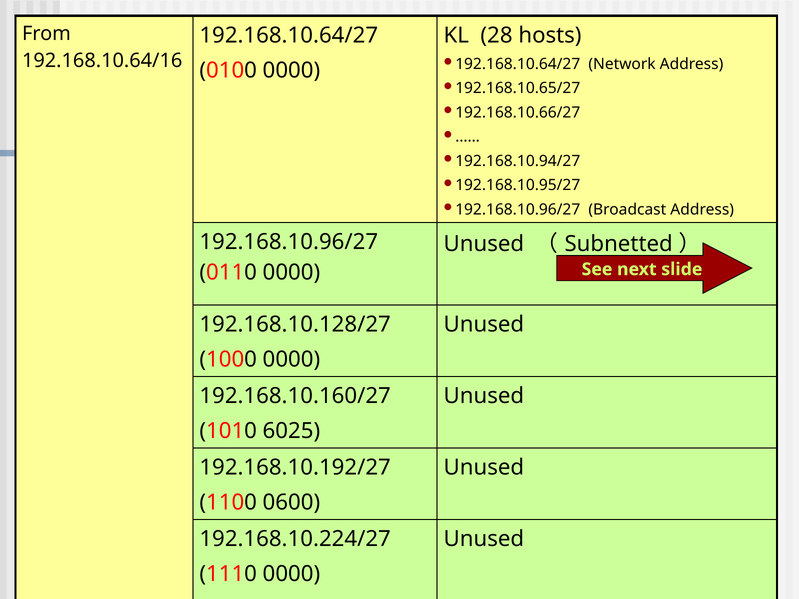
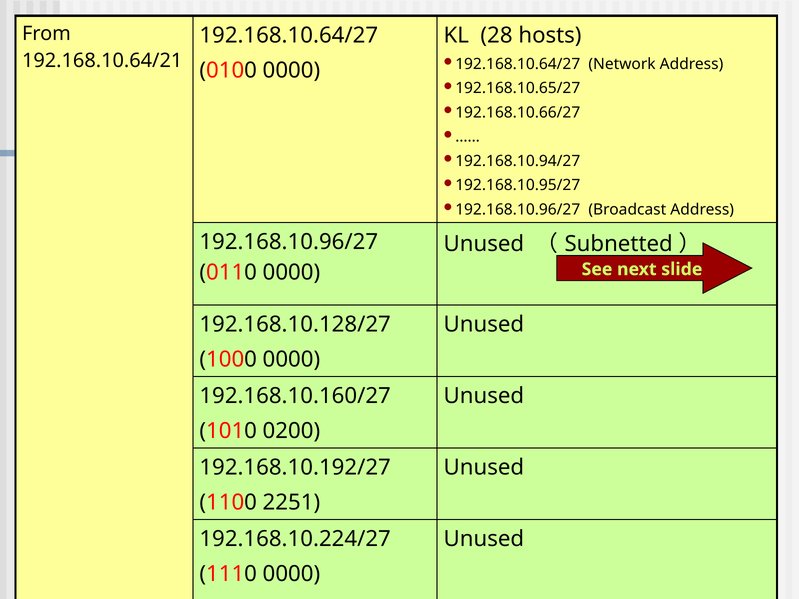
192.168.10.64/16: 192.168.10.64/16 -> 192.168.10.64/21
6025: 6025 -> 0200
0600: 0600 -> 2251
